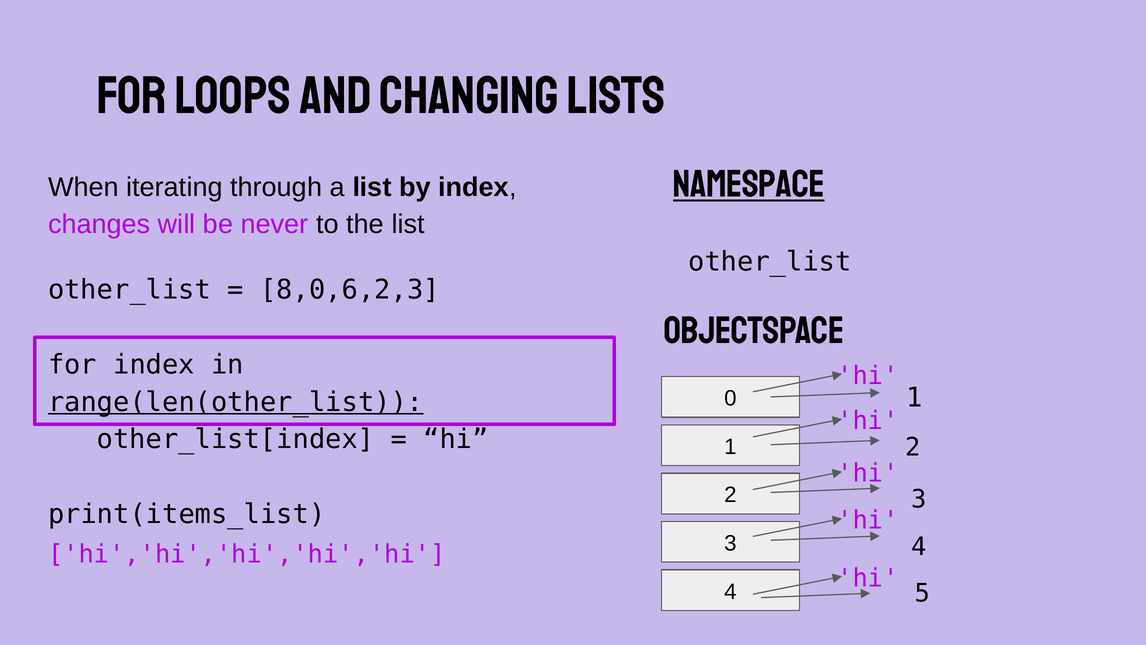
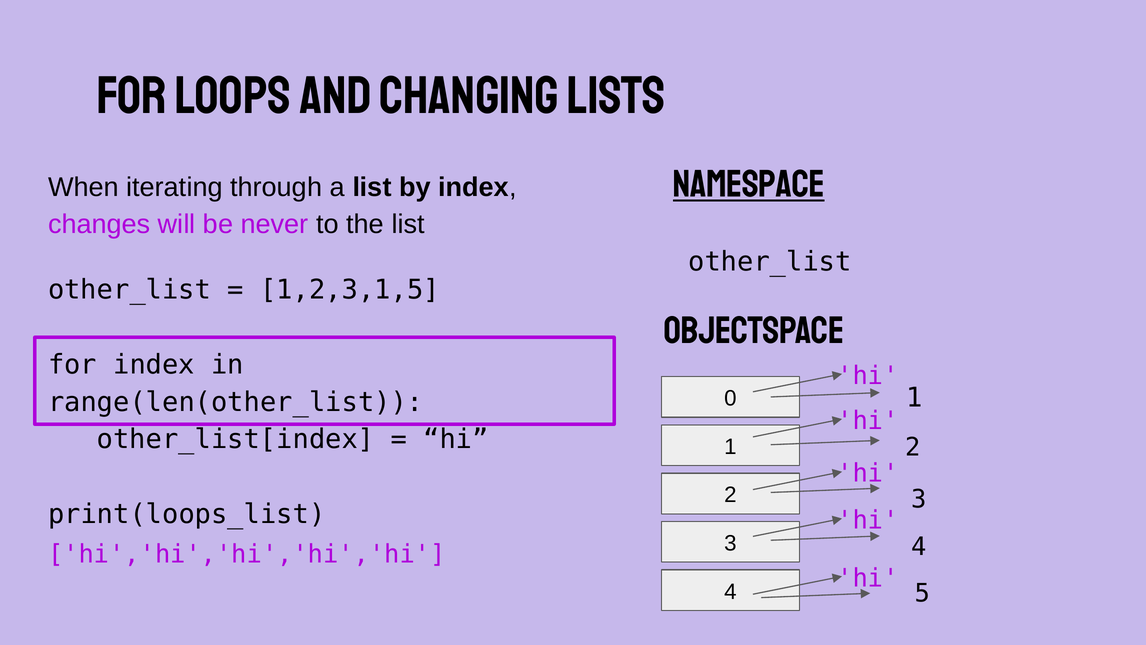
8,0,6,2,3: 8,0,6,2,3 -> 1,2,3,1,5
range(len(other_list underline: present -> none
print(items_list: print(items_list -> print(loops_list
